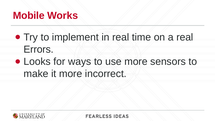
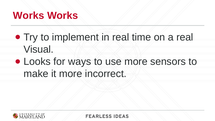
Mobile at (29, 16): Mobile -> Works
Errors: Errors -> Visual
